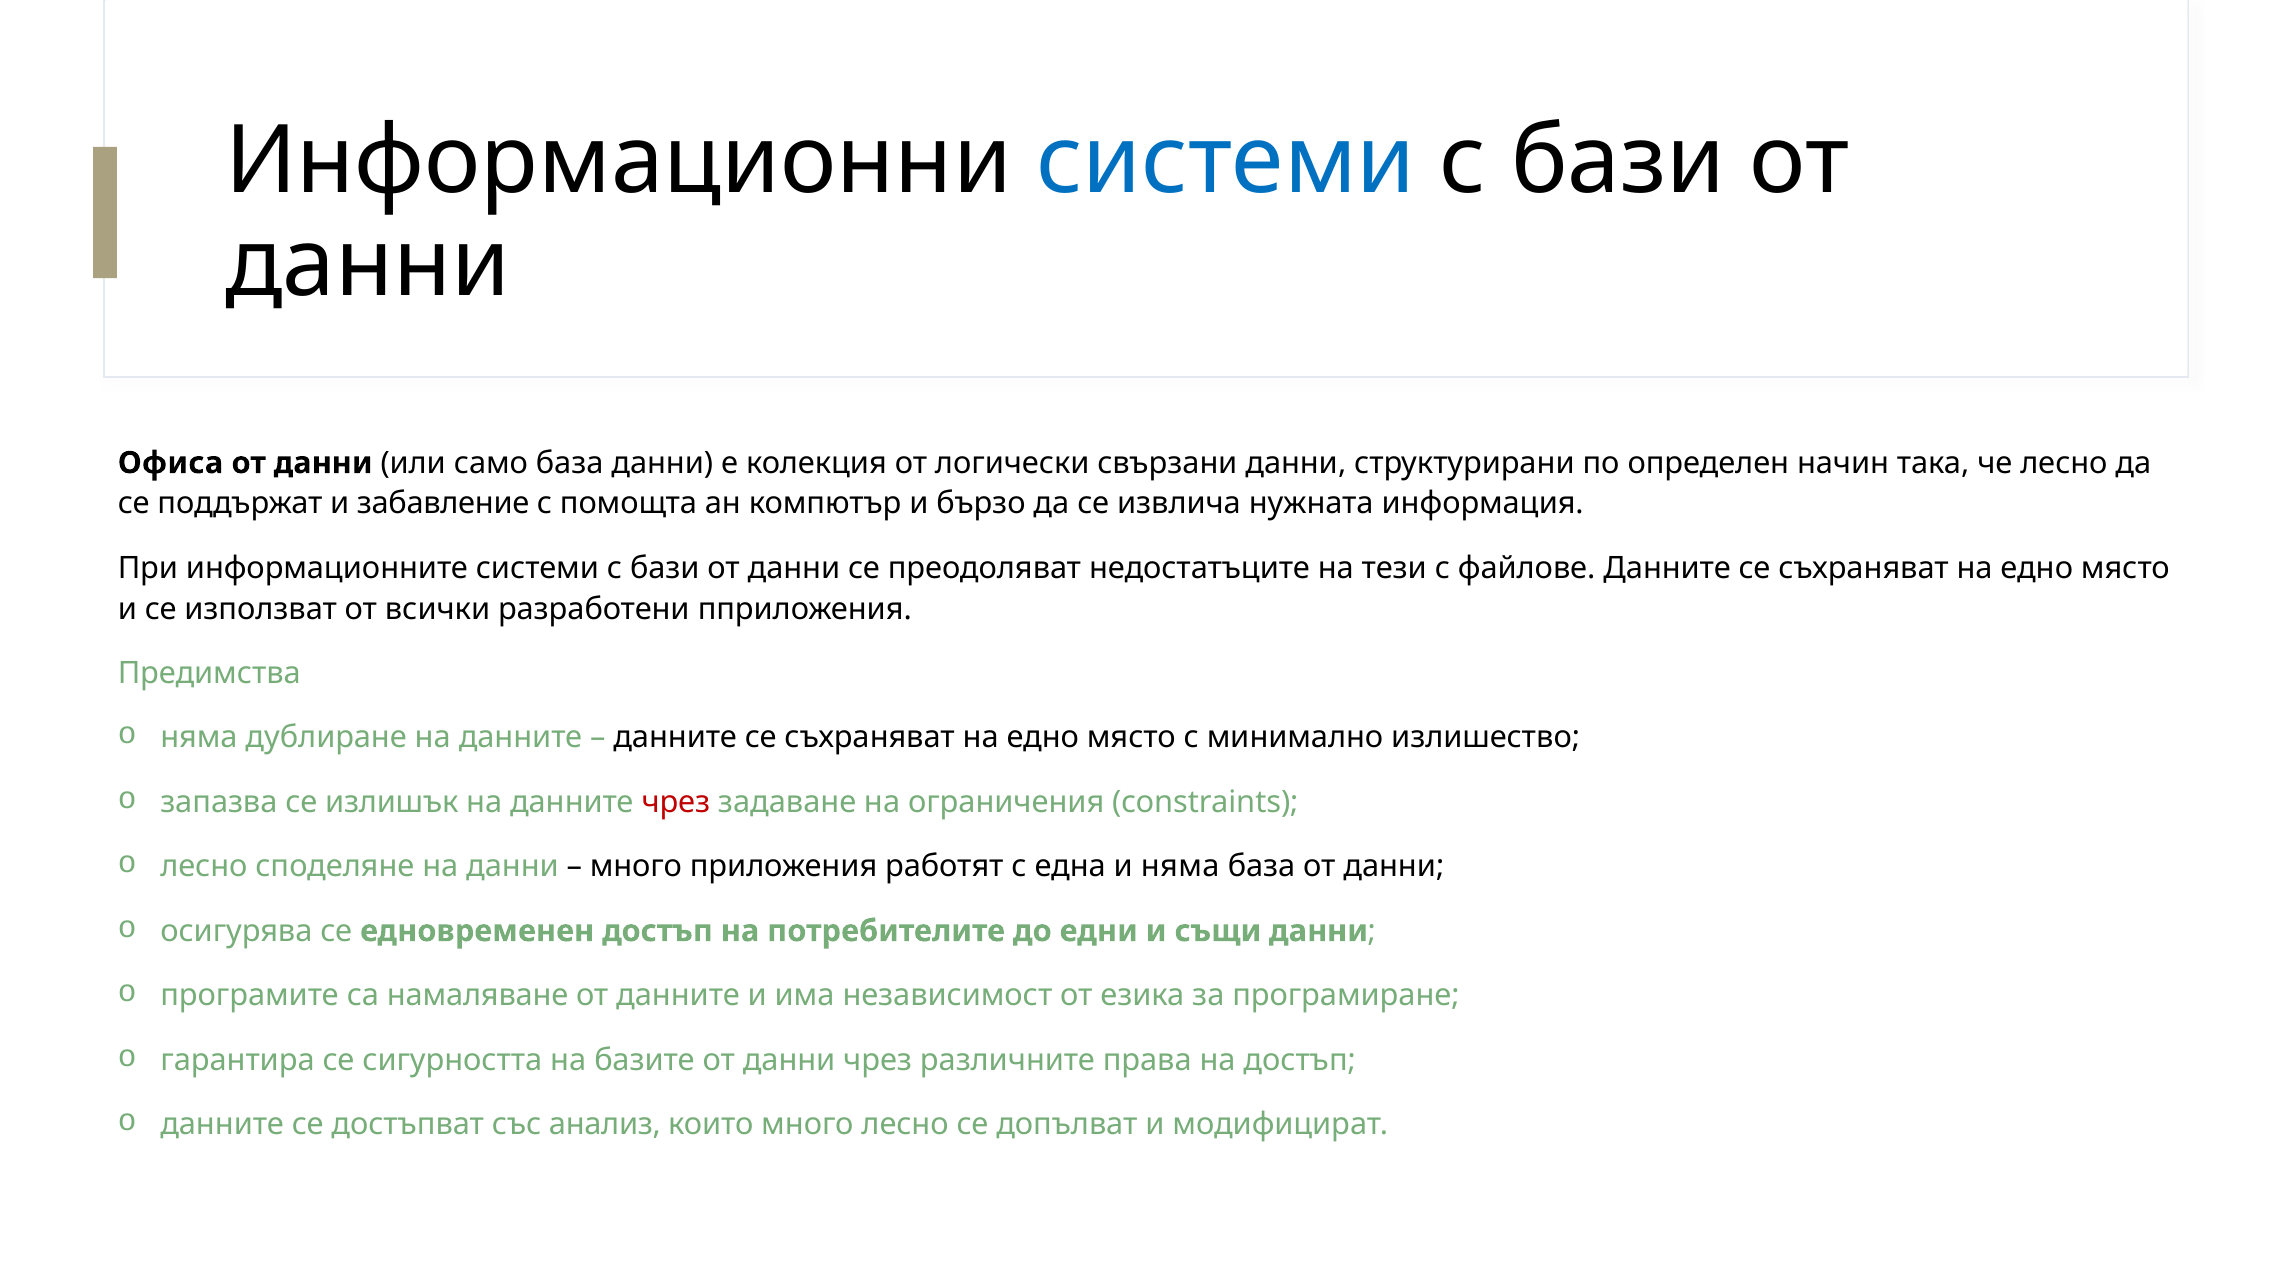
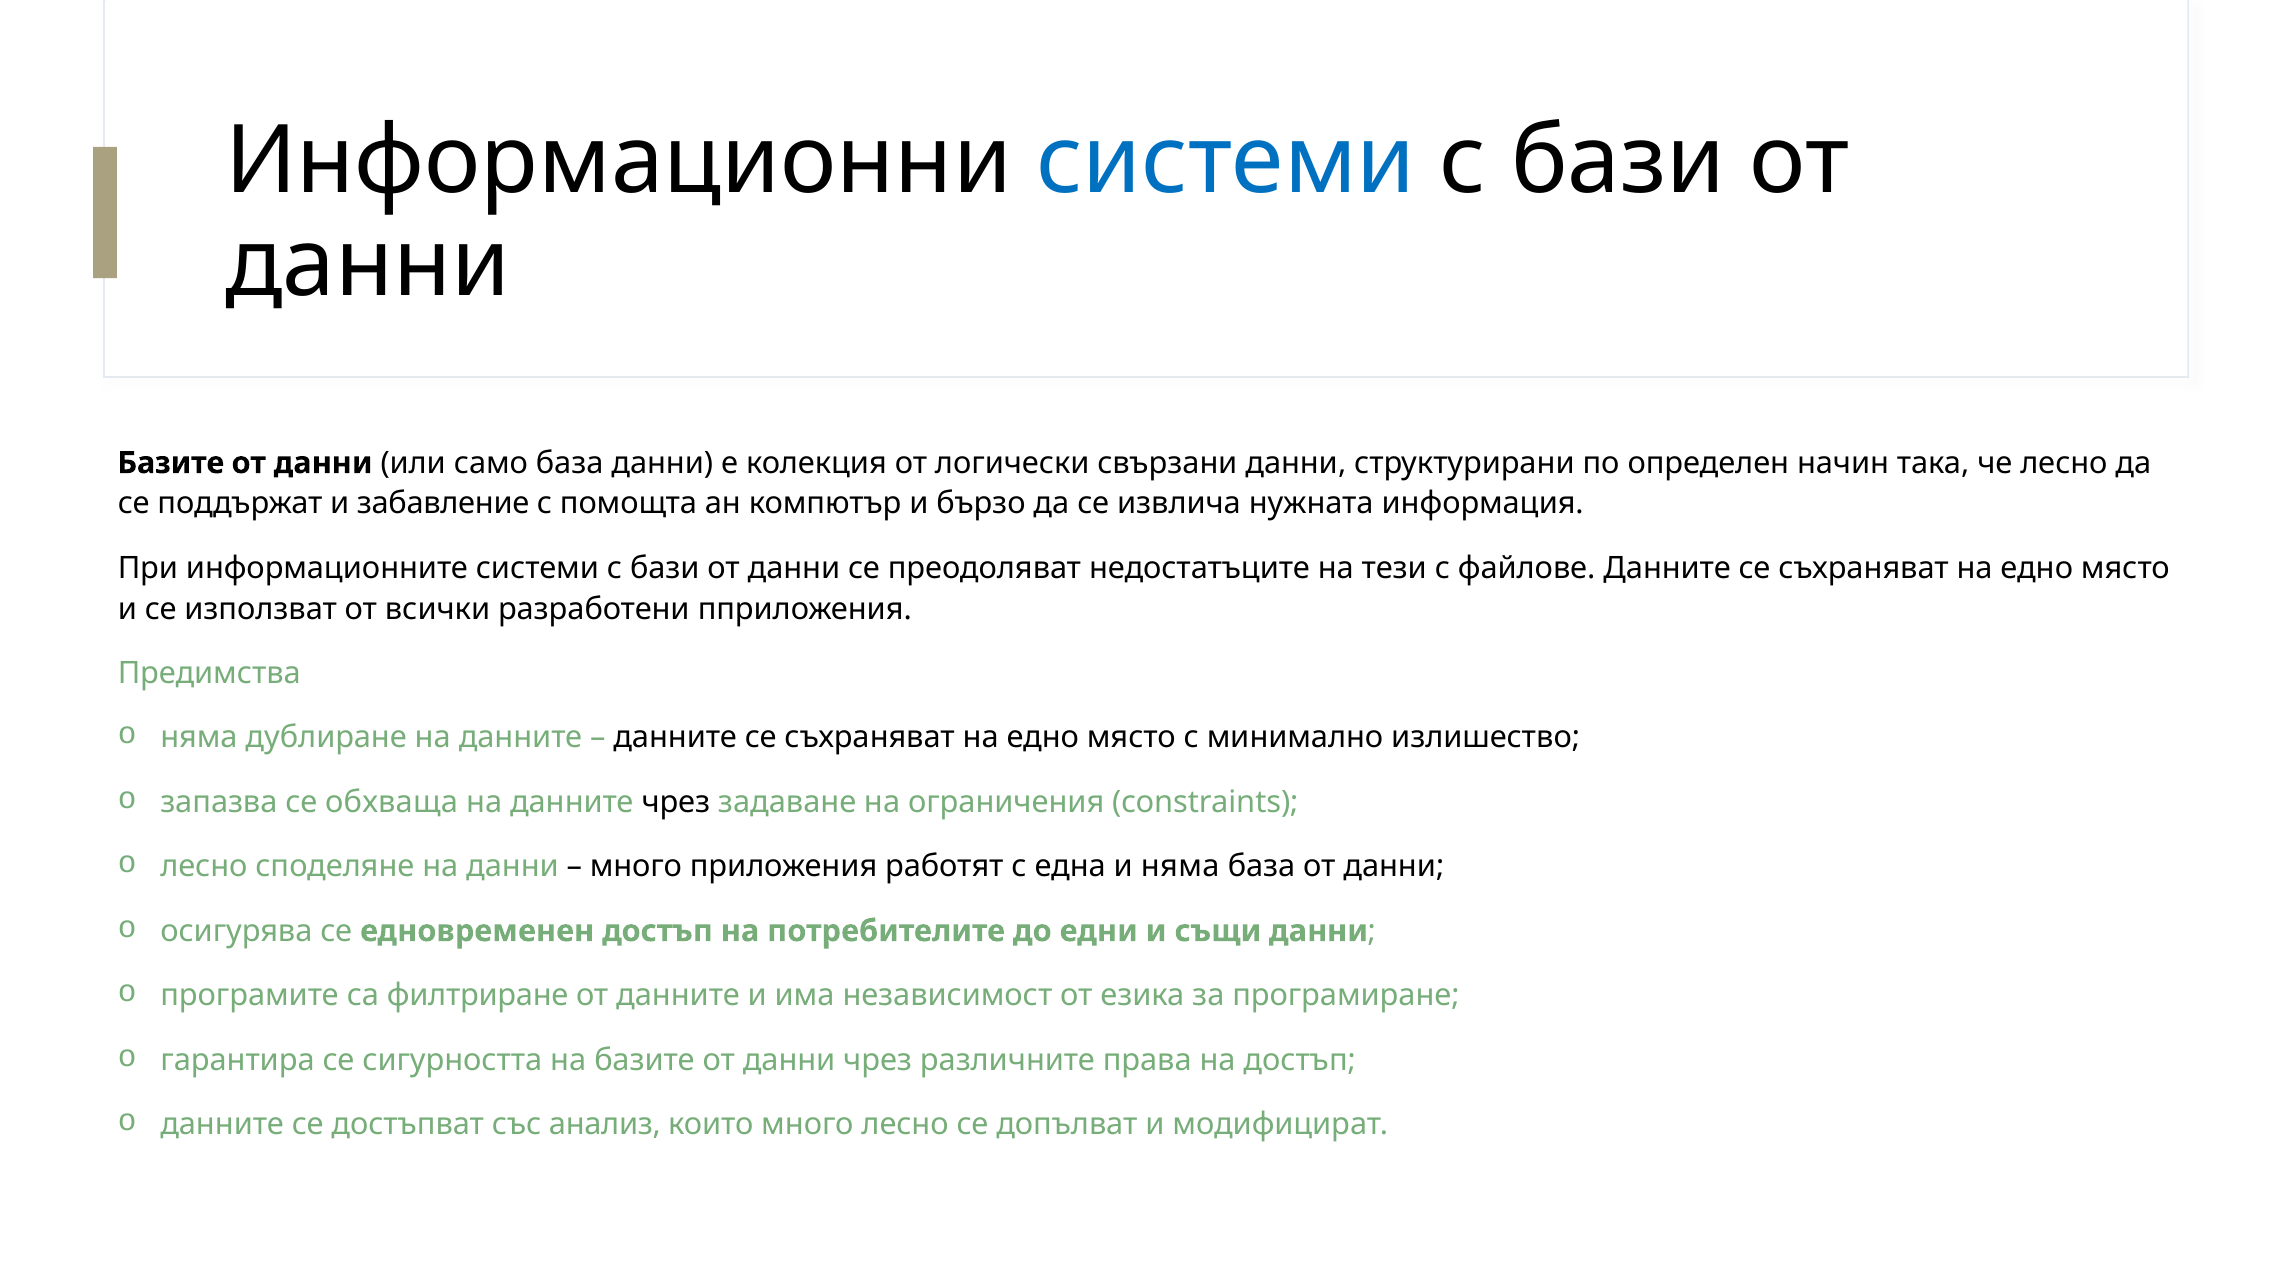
Офиса at (170, 463): Офиса -> Базите
излишък: излишък -> обхваща
чрез at (676, 802) colour: red -> black
намаляване: намаляване -> филтриране
